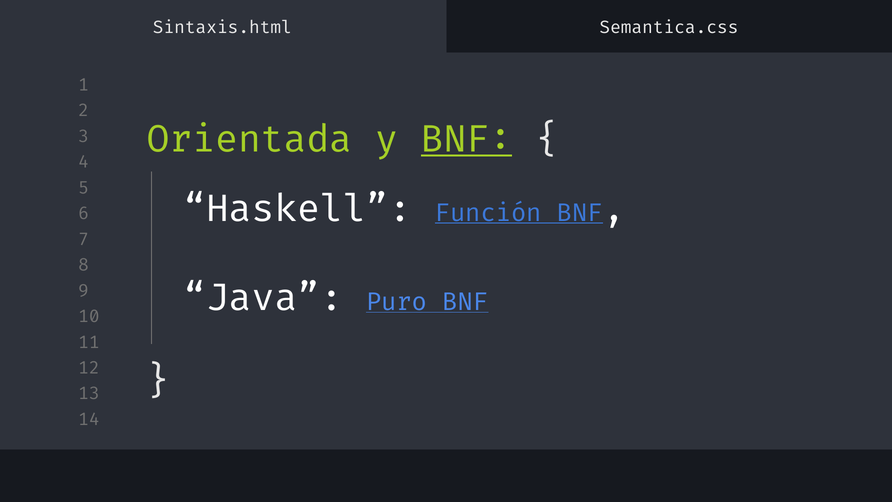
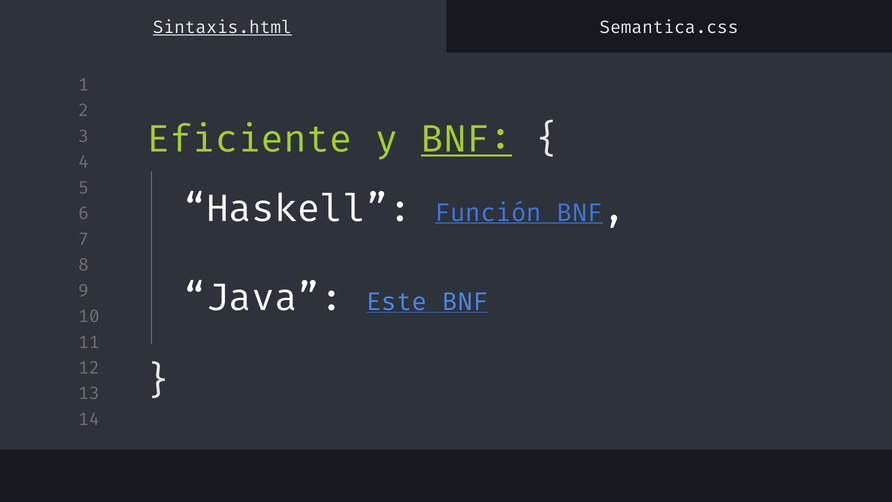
Sintaxis.html underline: none -> present
Orientada: Orientada -> Eficiente
Puro: Puro -> Este
